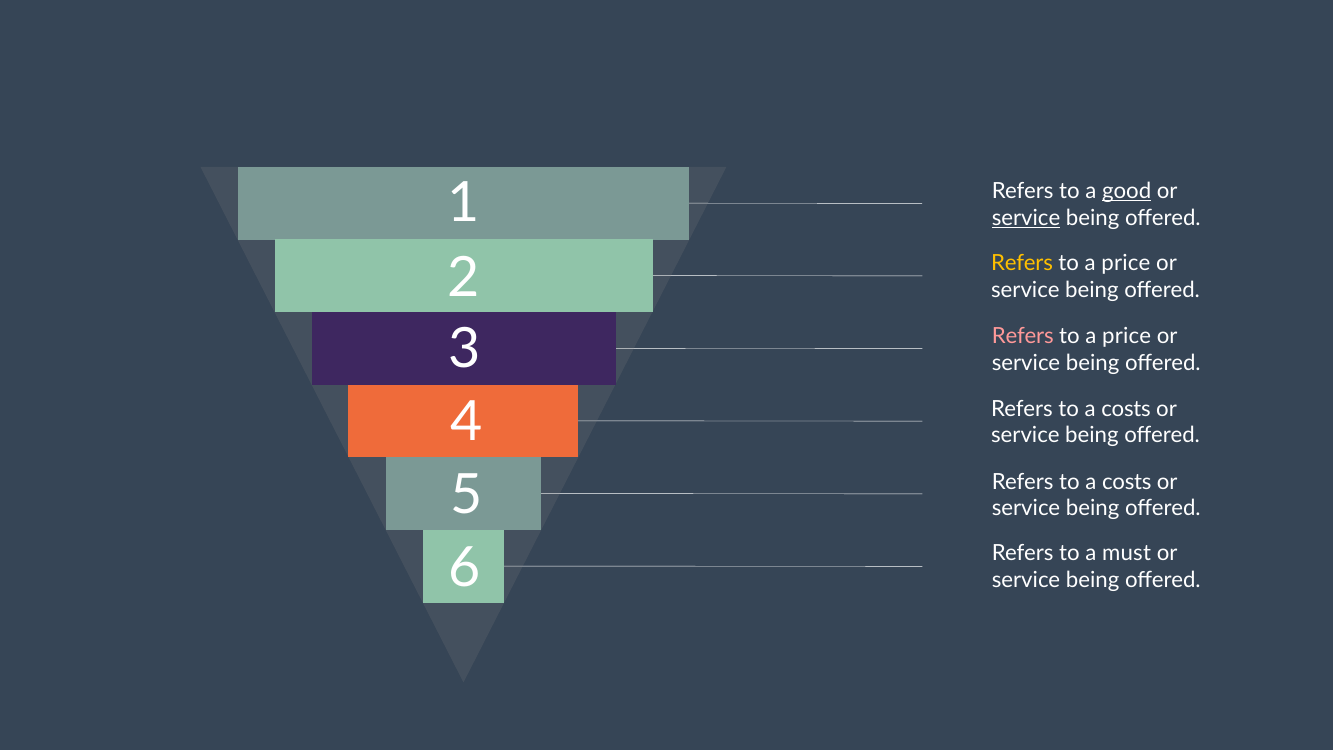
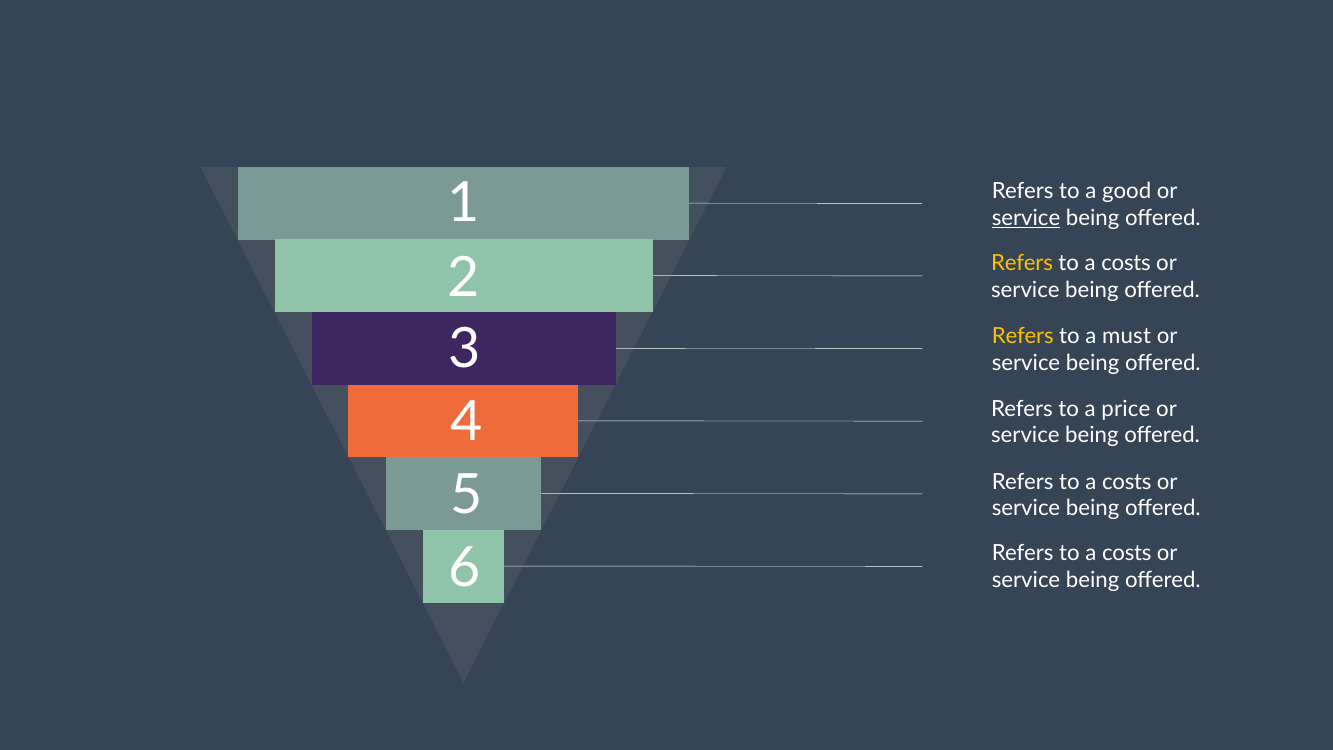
good underline: present -> none
price at (1126, 263): price -> costs
Refers at (1023, 336) colour: pink -> yellow
price at (1127, 336): price -> must
costs at (1126, 409): costs -> price
must at (1127, 553): must -> costs
